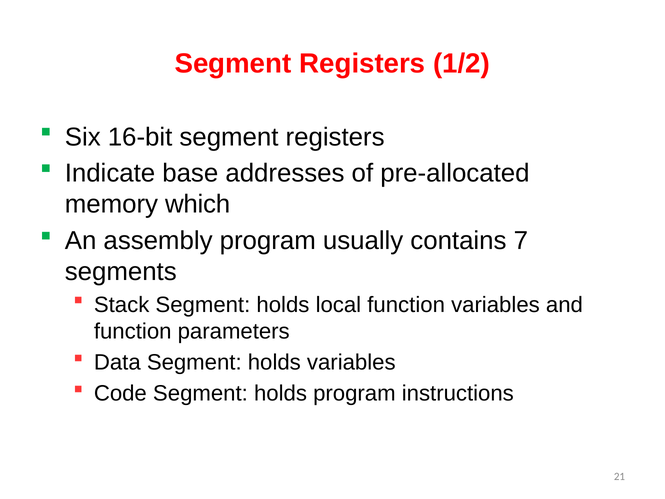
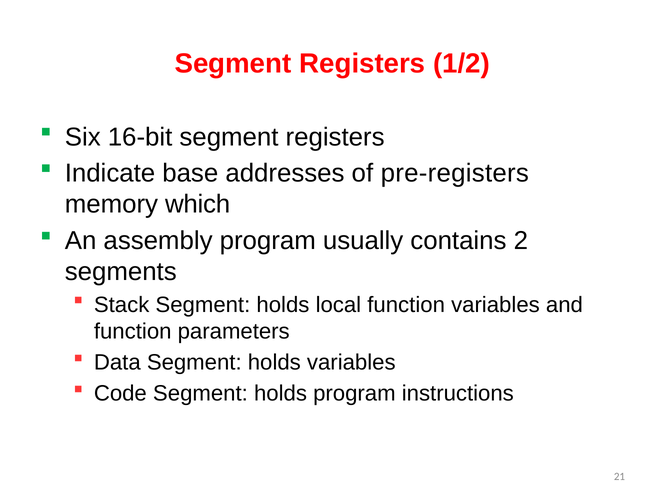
pre-allocated: pre-allocated -> pre-registers
7: 7 -> 2
